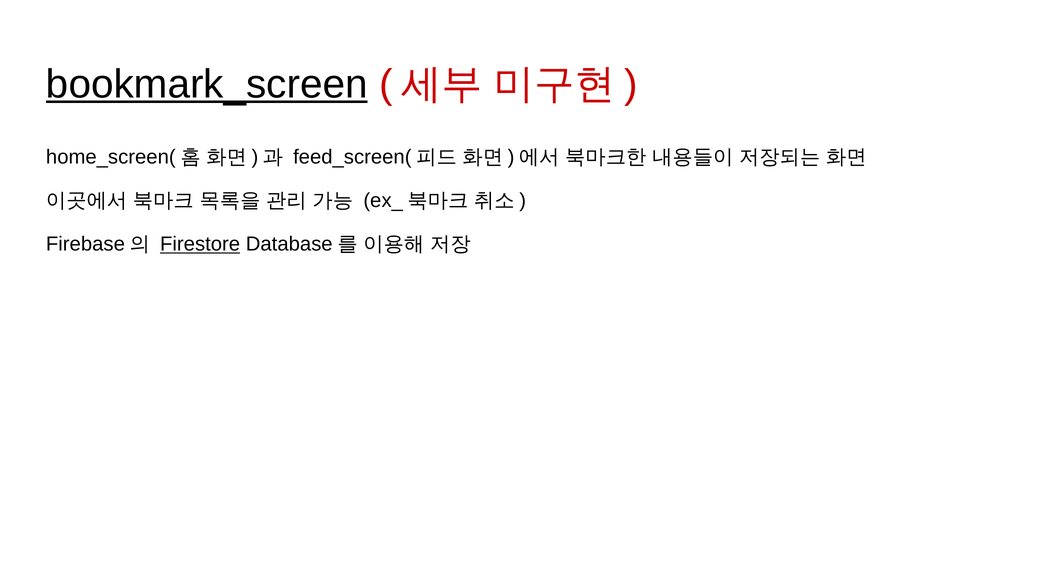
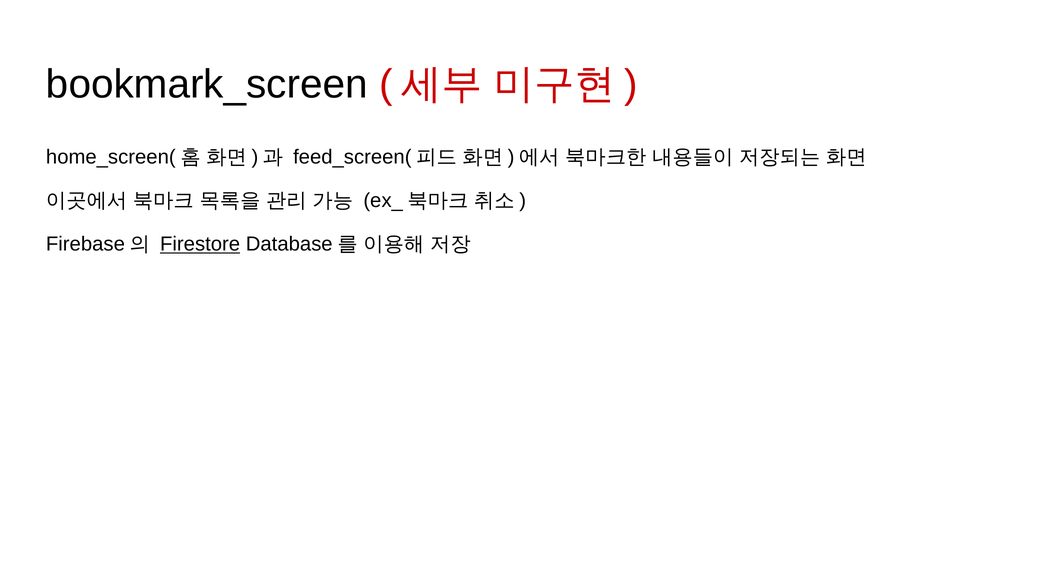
bookmark_screen underline: present -> none
